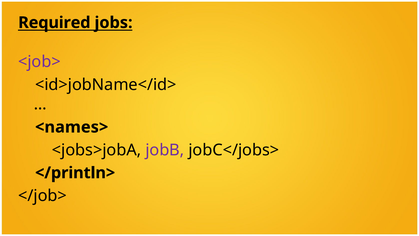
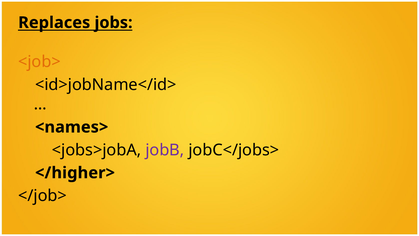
Required: Required -> Replaces
<job> colour: purple -> orange
</println>: </println> -> </higher>
